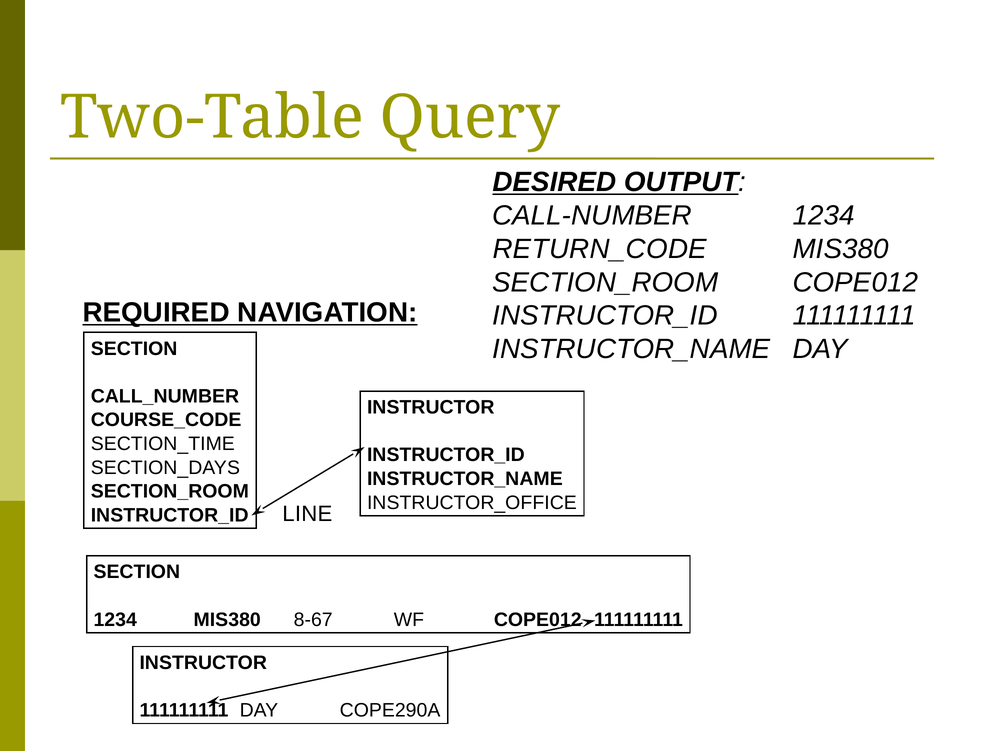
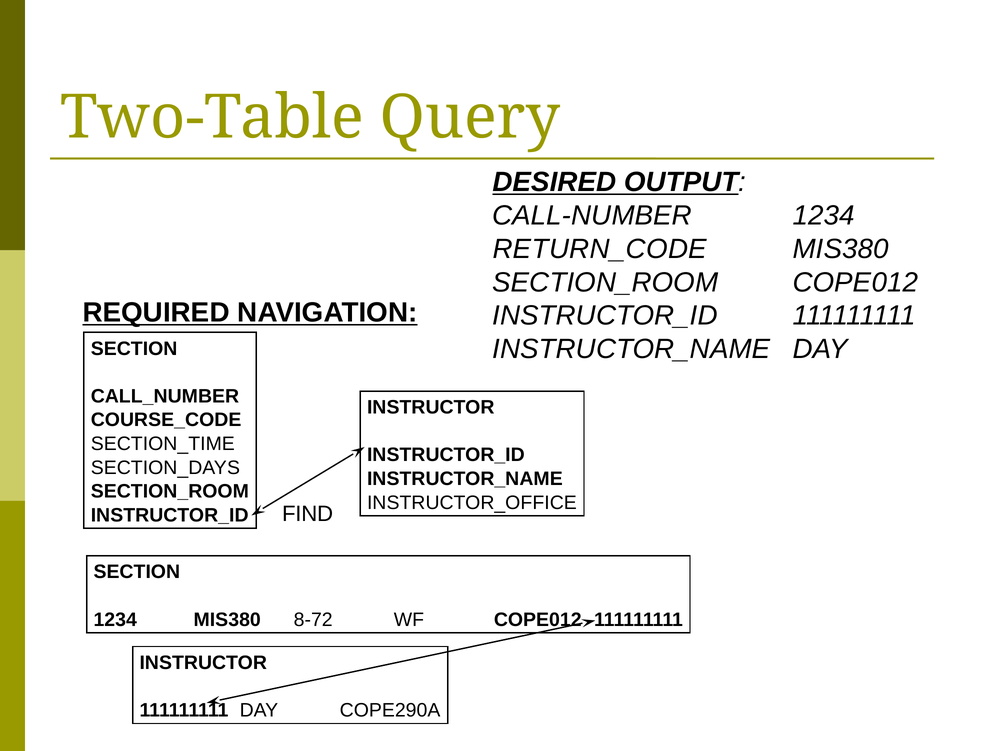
LINE: LINE -> FIND
8-67: 8-67 -> 8-72
